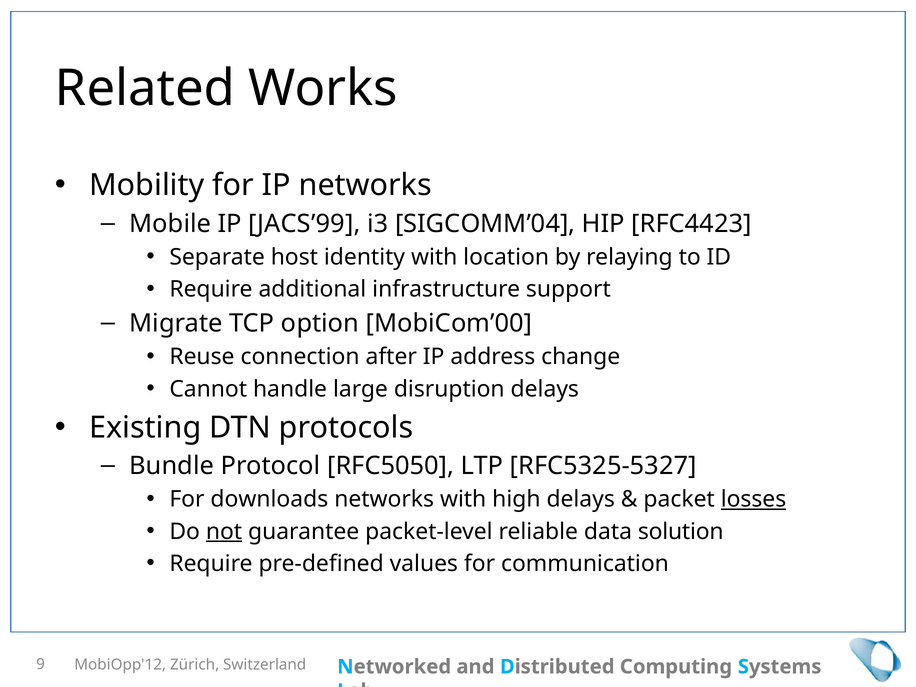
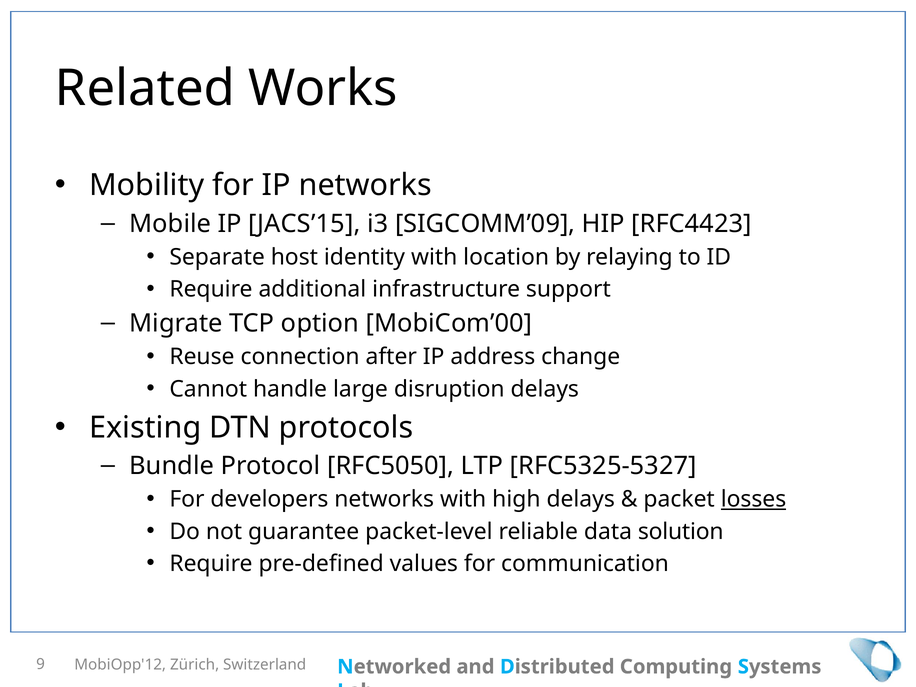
JACS’99: JACS’99 -> JACS’15
SIGCOMM’04: SIGCOMM’04 -> SIGCOMM’09
downloads: downloads -> developers
not underline: present -> none
